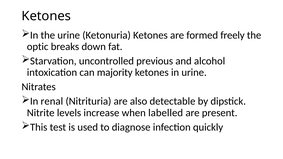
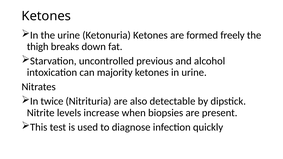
optic: optic -> thigh
renal: renal -> twice
labelled: labelled -> biopsies
